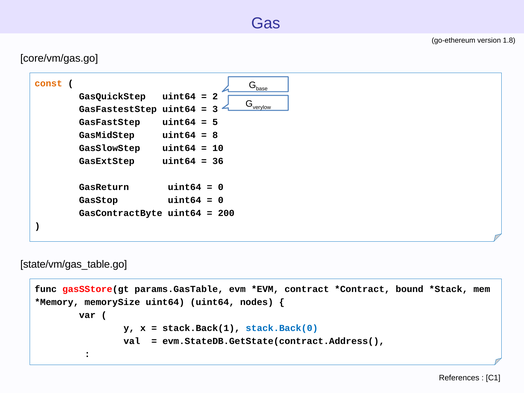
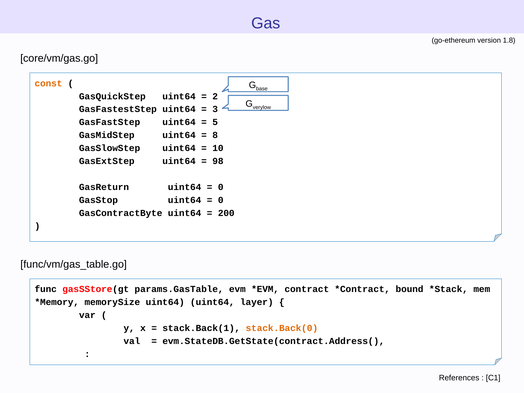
36: 36 -> 98
state/vm/gas_table.go: state/vm/gas_table.go -> func/vm/gas_table.go
nodes: nodes -> layer
stack.Back(0 colour: blue -> orange
